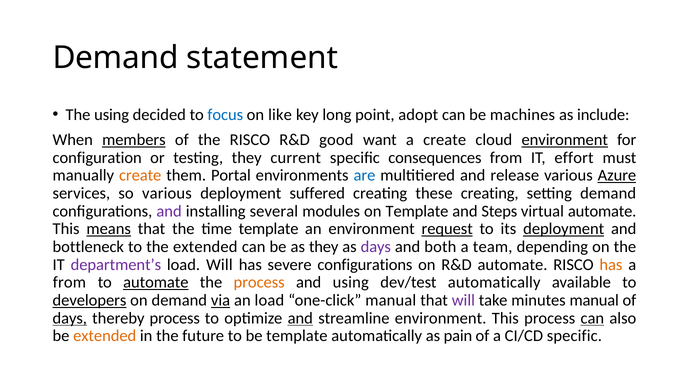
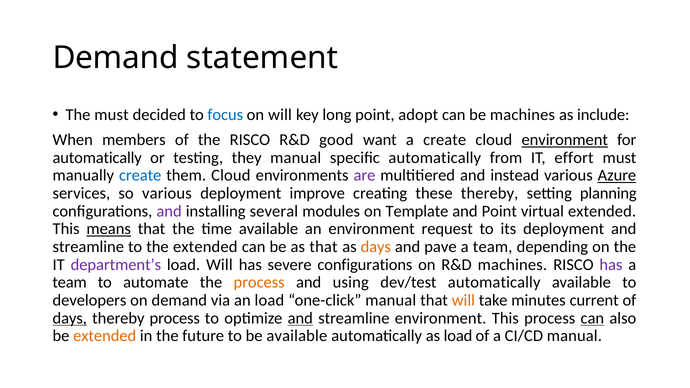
The using: using -> must
on like: like -> will
members underline: present -> none
configuration at (97, 158): configuration -> automatically
they current: current -> manual
specific consequences: consequences -> automatically
create at (140, 175) colour: orange -> blue
them Portal: Portal -> Cloud
are colour: blue -> purple
release: release -> instead
suffered: suffered -> improve
these creating: creating -> thereby
setting demand: demand -> planning
and Steps: Steps -> Point
virtual automate: automate -> extended
time template: template -> available
request underline: present -> none
deployment at (564, 229) underline: present -> none
bottleneck at (88, 247): bottleneck -> streamline
as they: they -> that
days at (376, 247) colour: purple -> orange
both: both -> pave
R&D automate: automate -> machines
has at (611, 265) colour: orange -> purple
from at (69, 283): from -> team
automate at (156, 283) underline: present -> none
developers underline: present -> none
via underline: present -> none
will at (463, 300) colour: purple -> orange
minutes manual: manual -> current
be template: template -> available
as pain: pain -> load
CI/CD specific: specific -> manual
